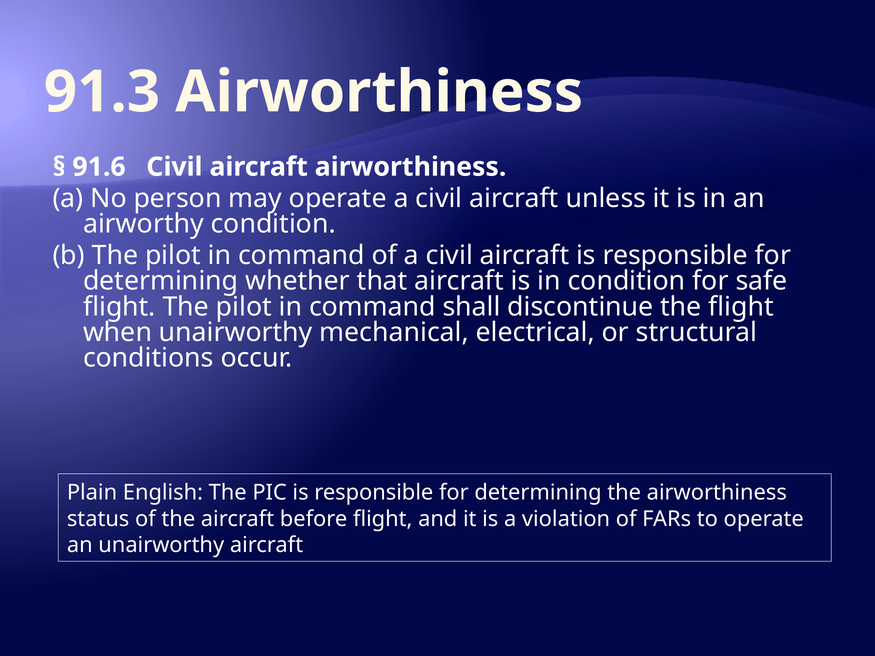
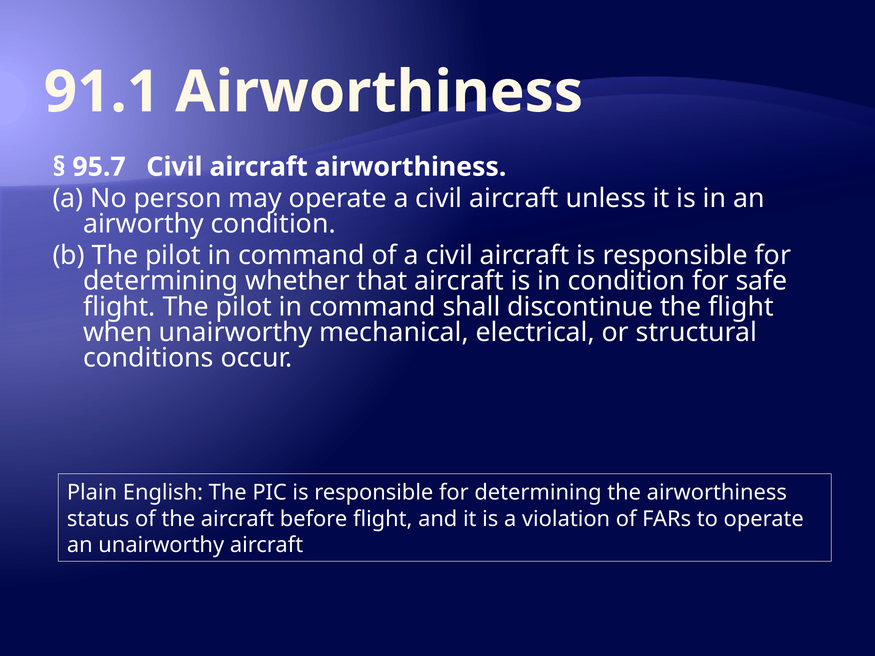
91.3: 91.3 -> 91.1
91.6: 91.6 -> 95.7
